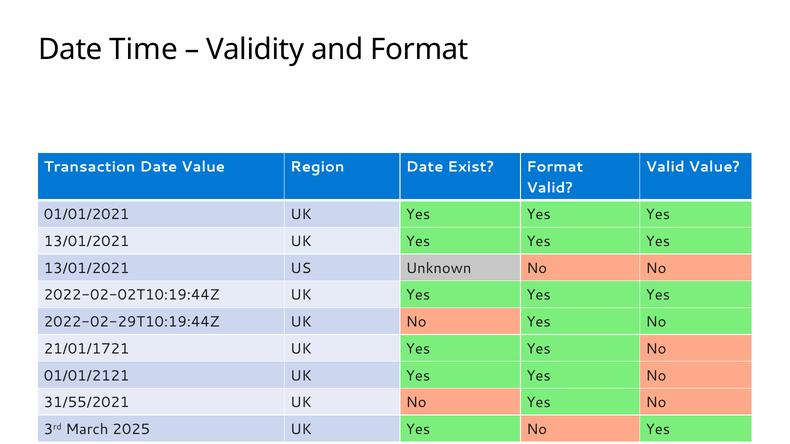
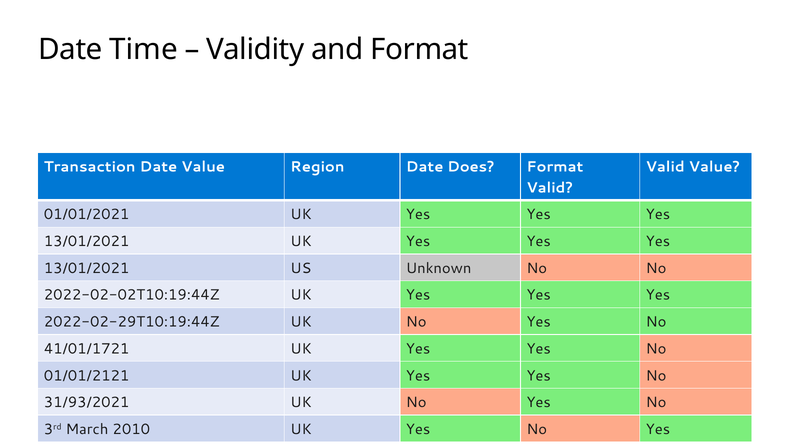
Exist: Exist -> Does
21/01/1721: 21/01/1721 -> 41/01/1721
31/55/2021: 31/55/2021 -> 31/93/2021
2025: 2025 -> 2010
